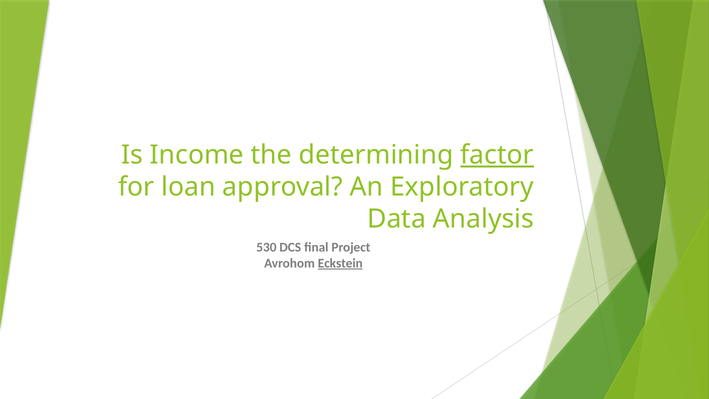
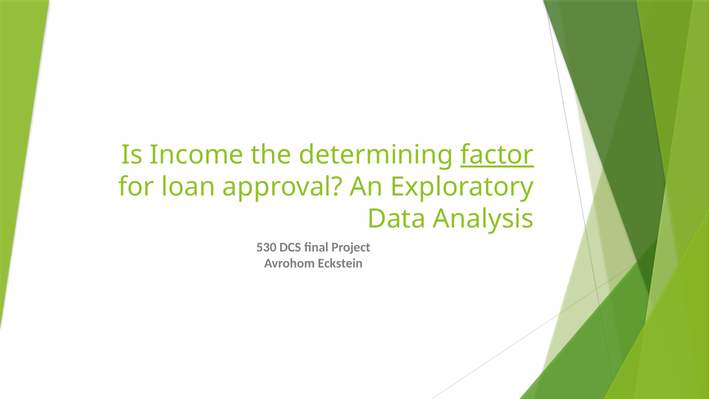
Eckstein underline: present -> none
